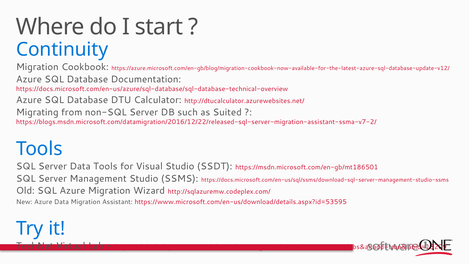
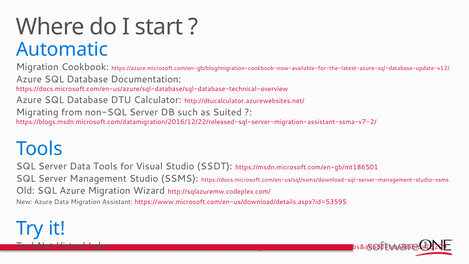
Continuity: Continuity -> Automatic
